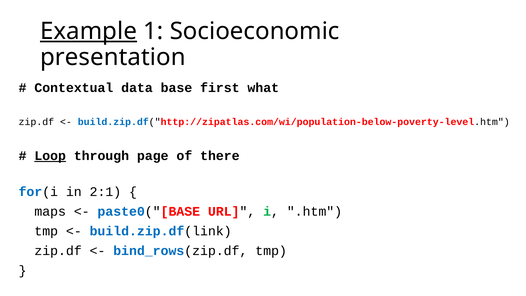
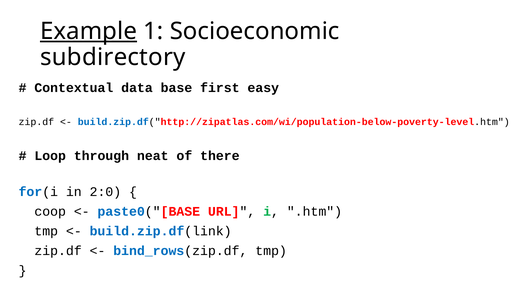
presentation: presentation -> subdirectory
what: what -> easy
Loop underline: present -> none
page: page -> neat
2:1: 2:1 -> 2:0
maps: maps -> coop
